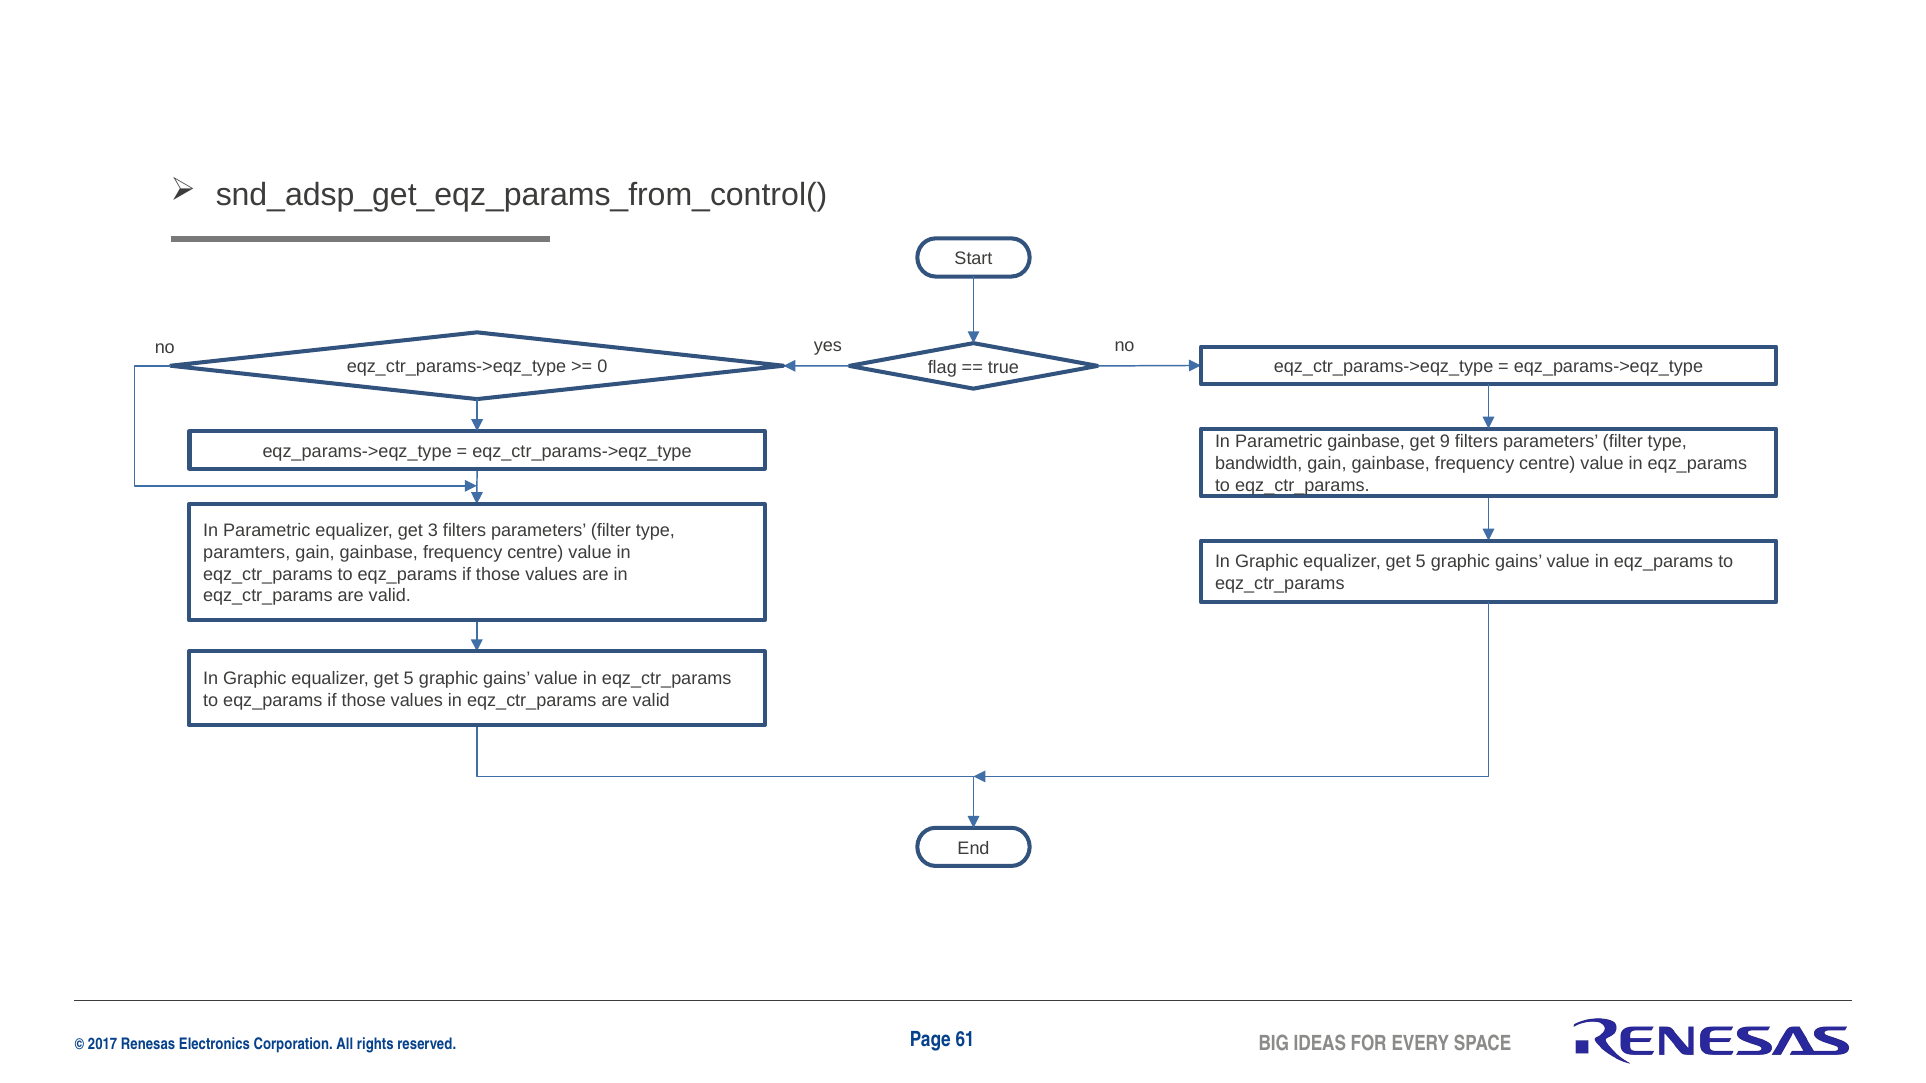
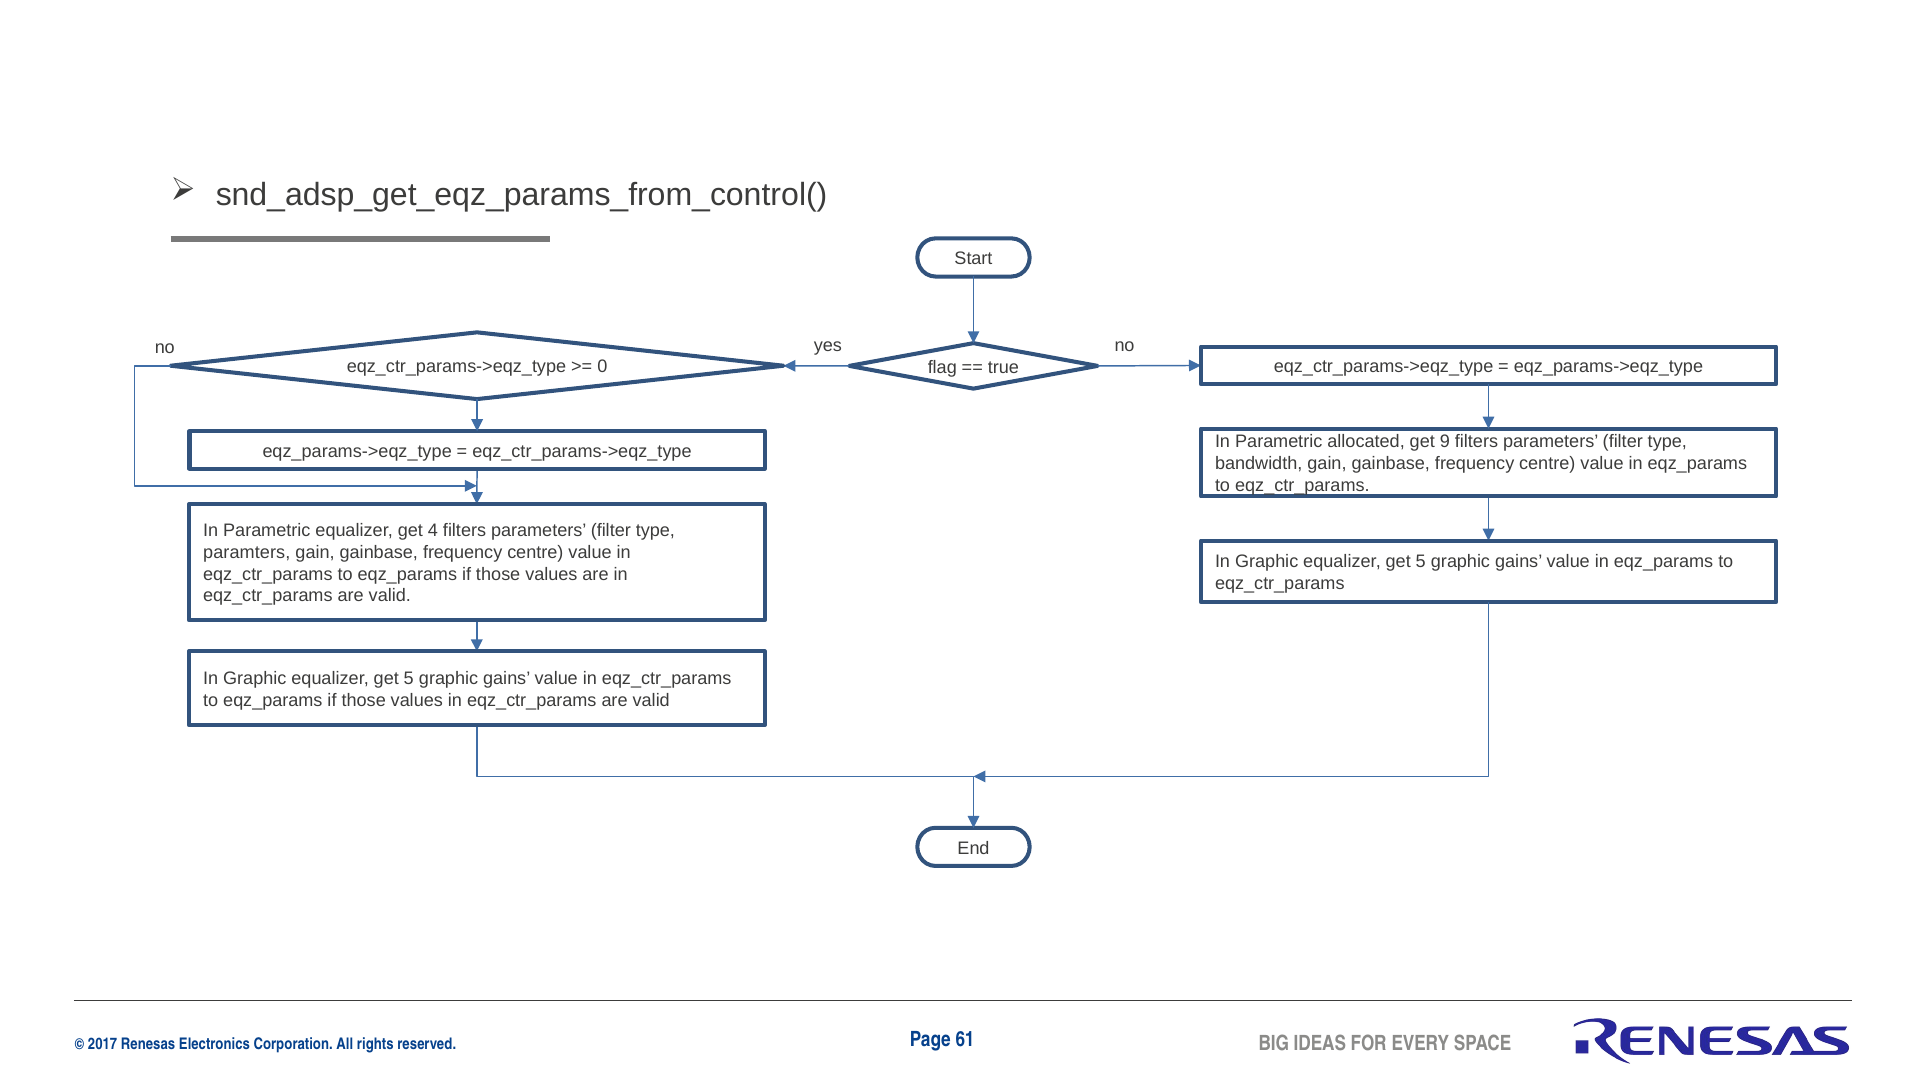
Parametric gainbase: gainbase -> allocated
3: 3 -> 4
